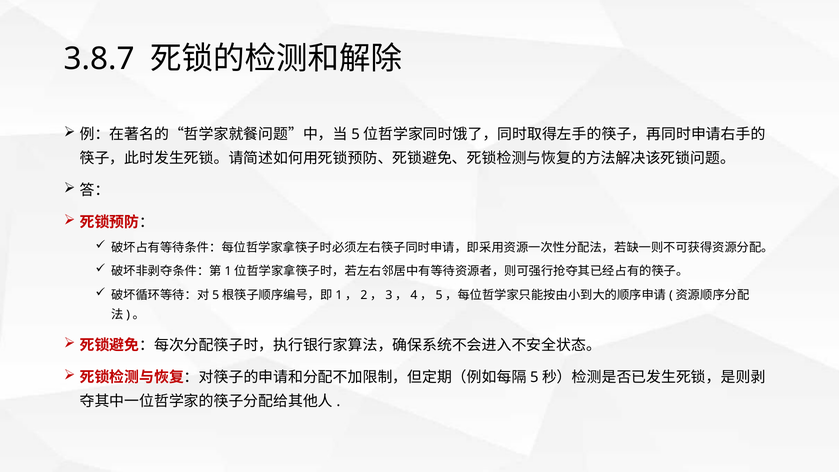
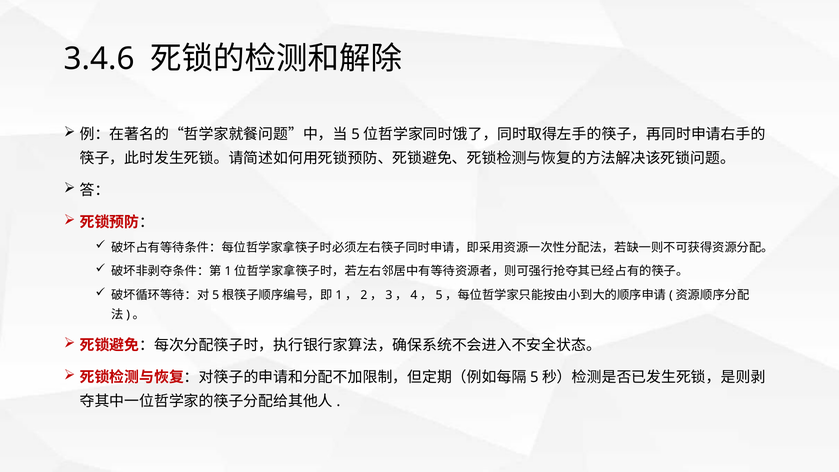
3.8.7: 3.8.7 -> 3.4.6
